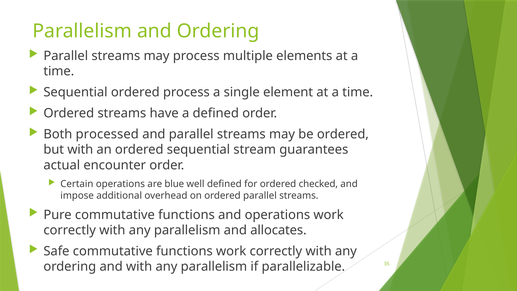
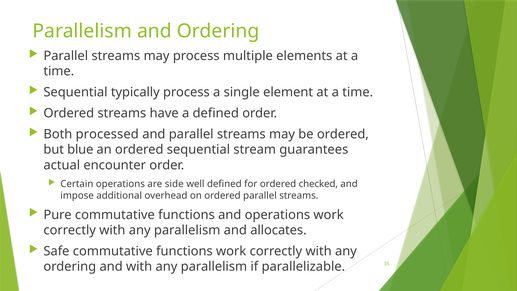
Sequential ordered: ordered -> typically
but with: with -> blue
blue: blue -> side
